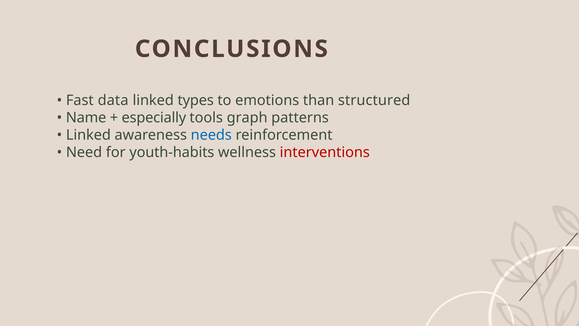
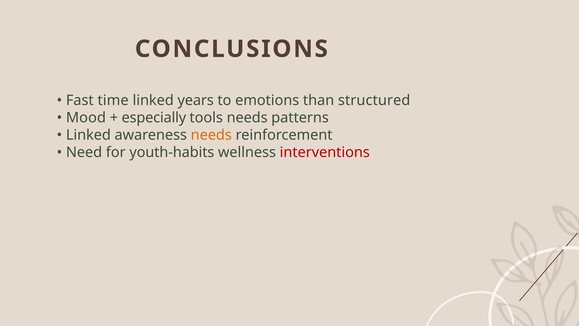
data: data -> time
types: types -> years
Name: Name -> Mood
tools graph: graph -> needs
needs at (211, 135) colour: blue -> orange
